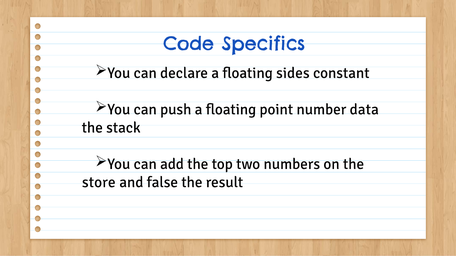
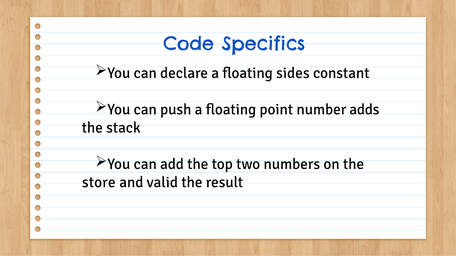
data: data -> adds
false: false -> valid
